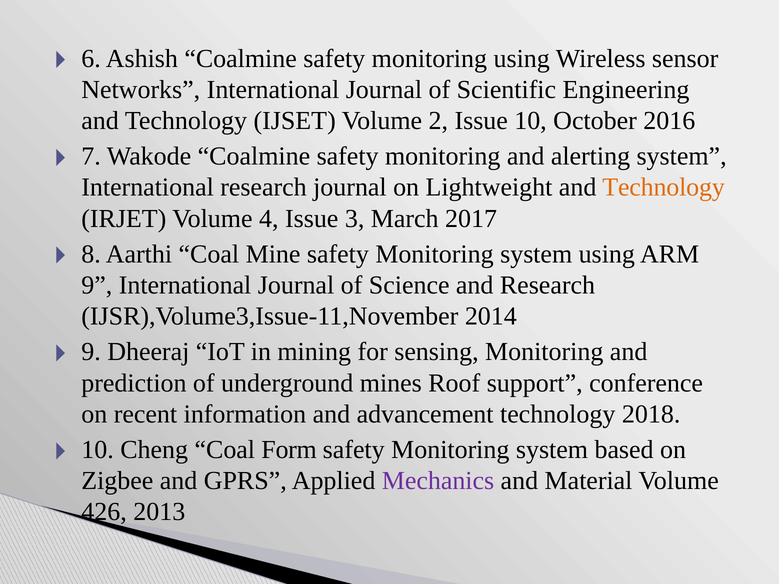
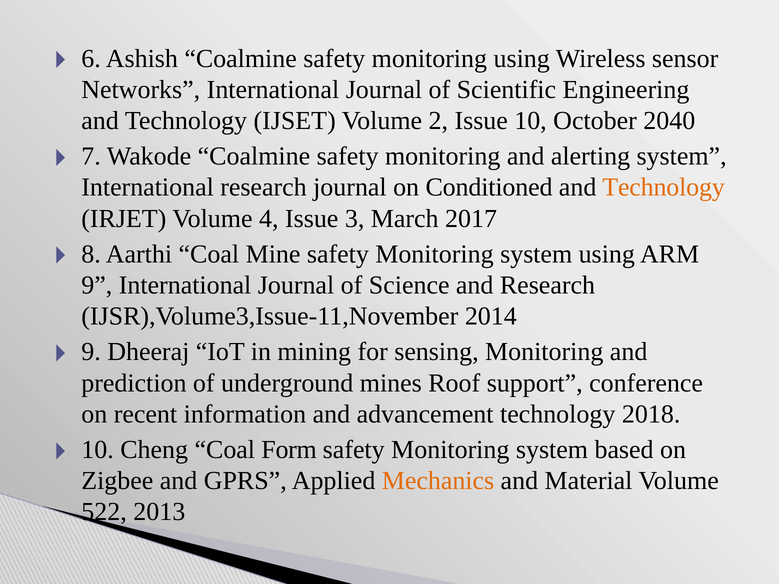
2016: 2016 -> 2040
Lightweight: Lightweight -> Conditioned
Mechanics colour: purple -> orange
426: 426 -> 522
